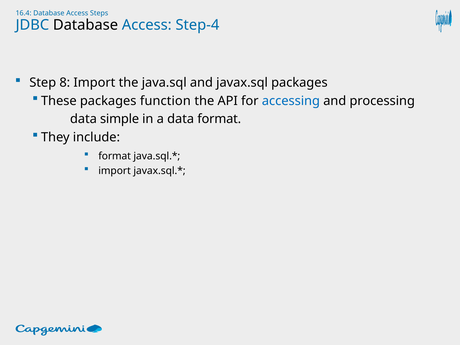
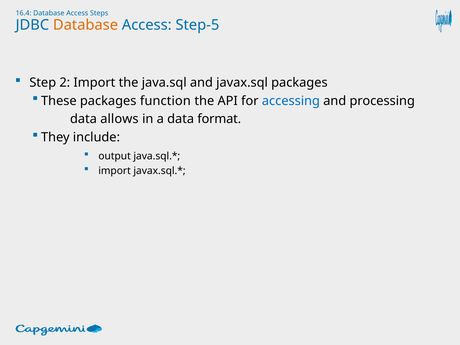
Database at (86, 25) colour: black -> orange
Step-4: Step-4 -> Step-5
8: 8 -> 2
simple: simple -> allows
format at (115, 156): format -> output
